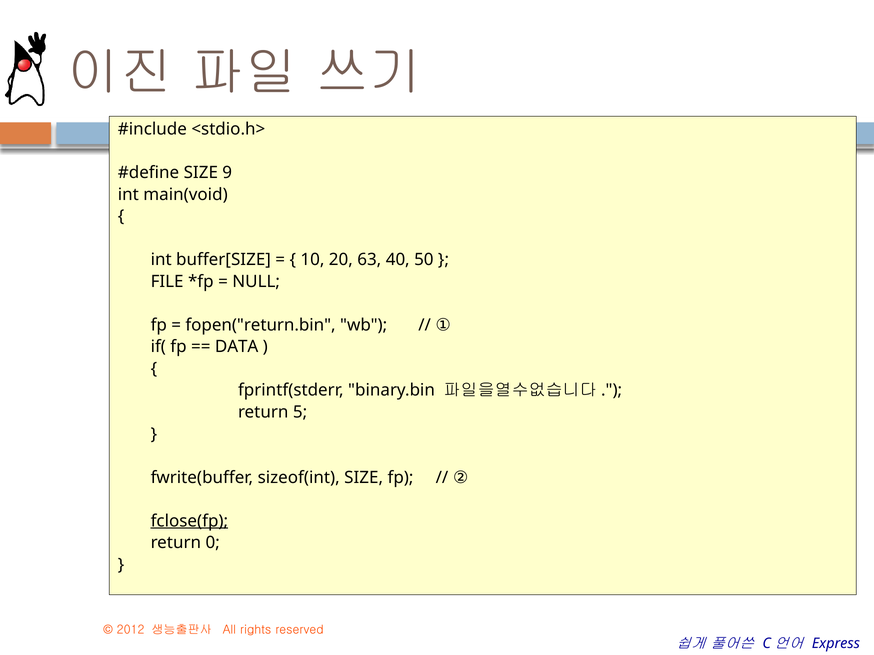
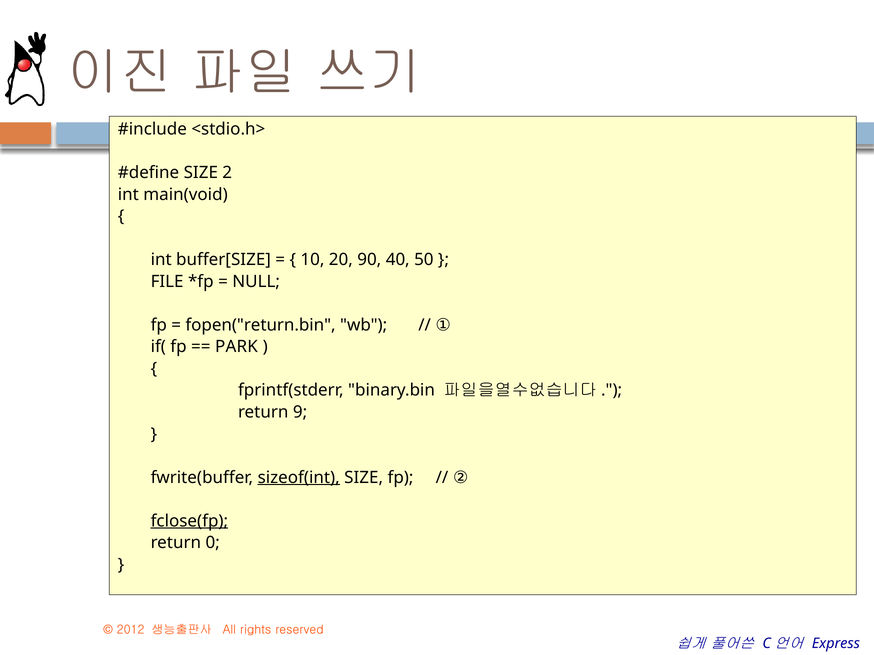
9: 9 -> 2
63: 63 -> 90
DATA: DATA -> PARK
5: 5 -> 9
sizeof(int underline: none -> present
